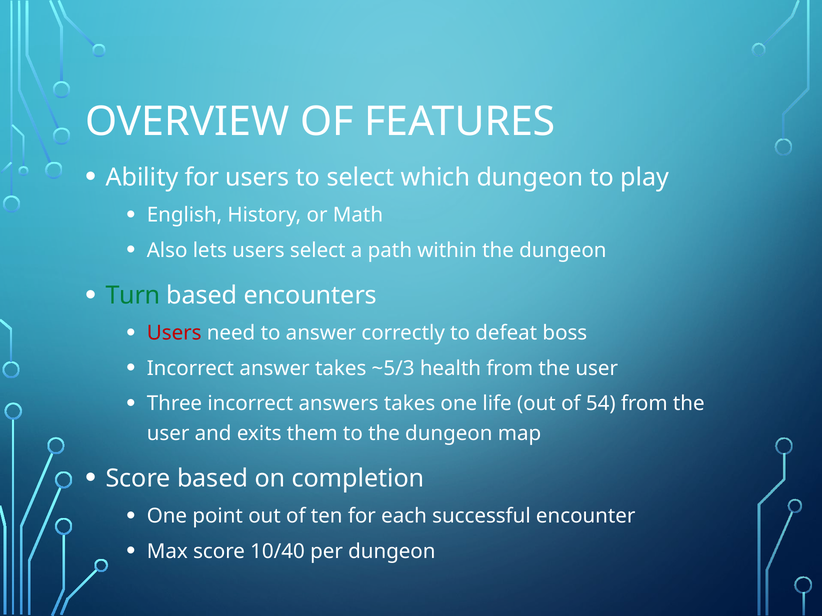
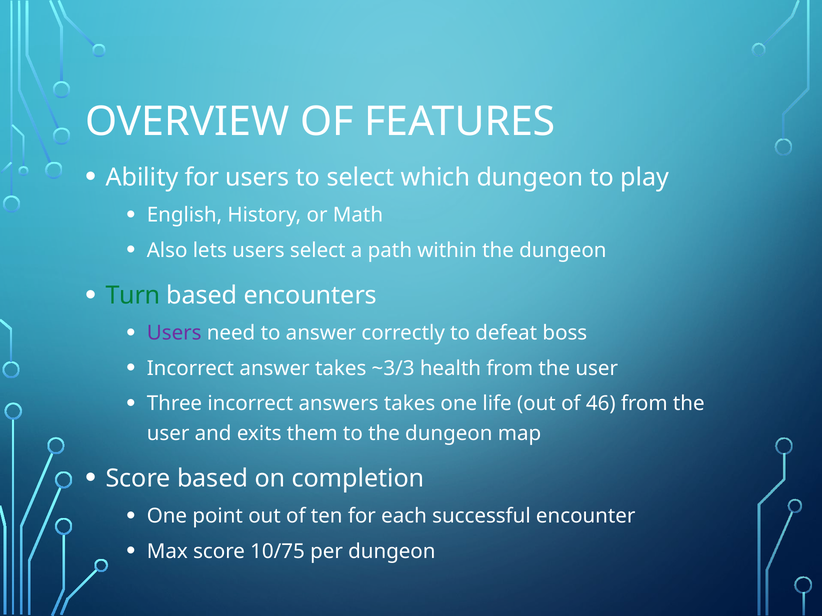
Users at (174, 333) colour: red -> purple
~5/3: ~5/3 -> ~3/3
54: 54 -> 46
10/40: 10/40 -> 10/75
